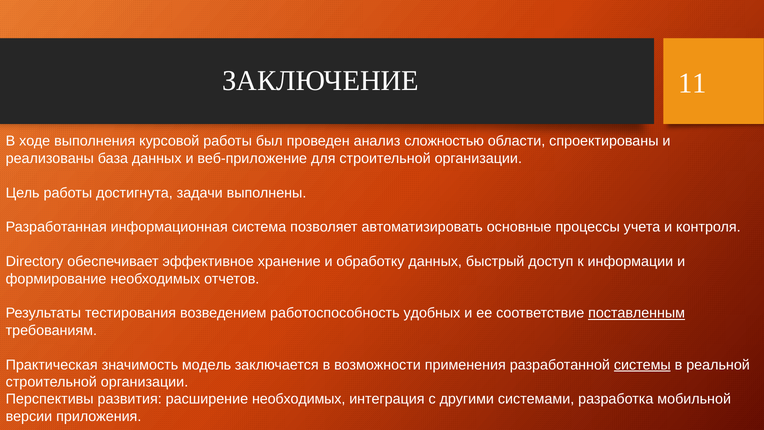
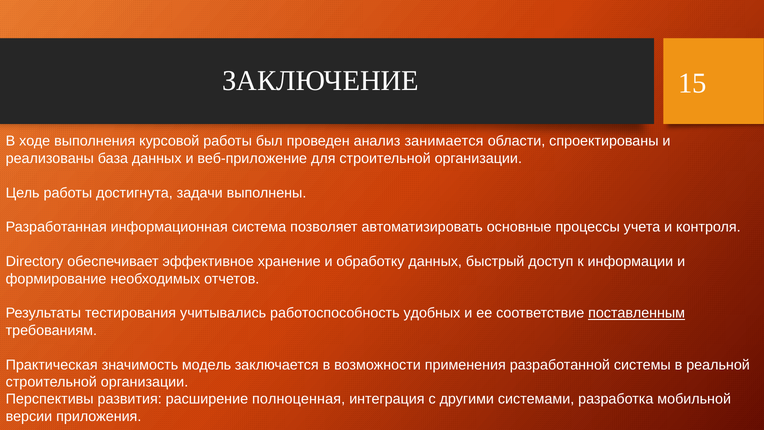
11: 11 -> 15
сложностью: сложностью -> занимается
возведением: возведением -> учитывались
системы underline: present -> none
расширение необходимых: необходимых -> полноценная
